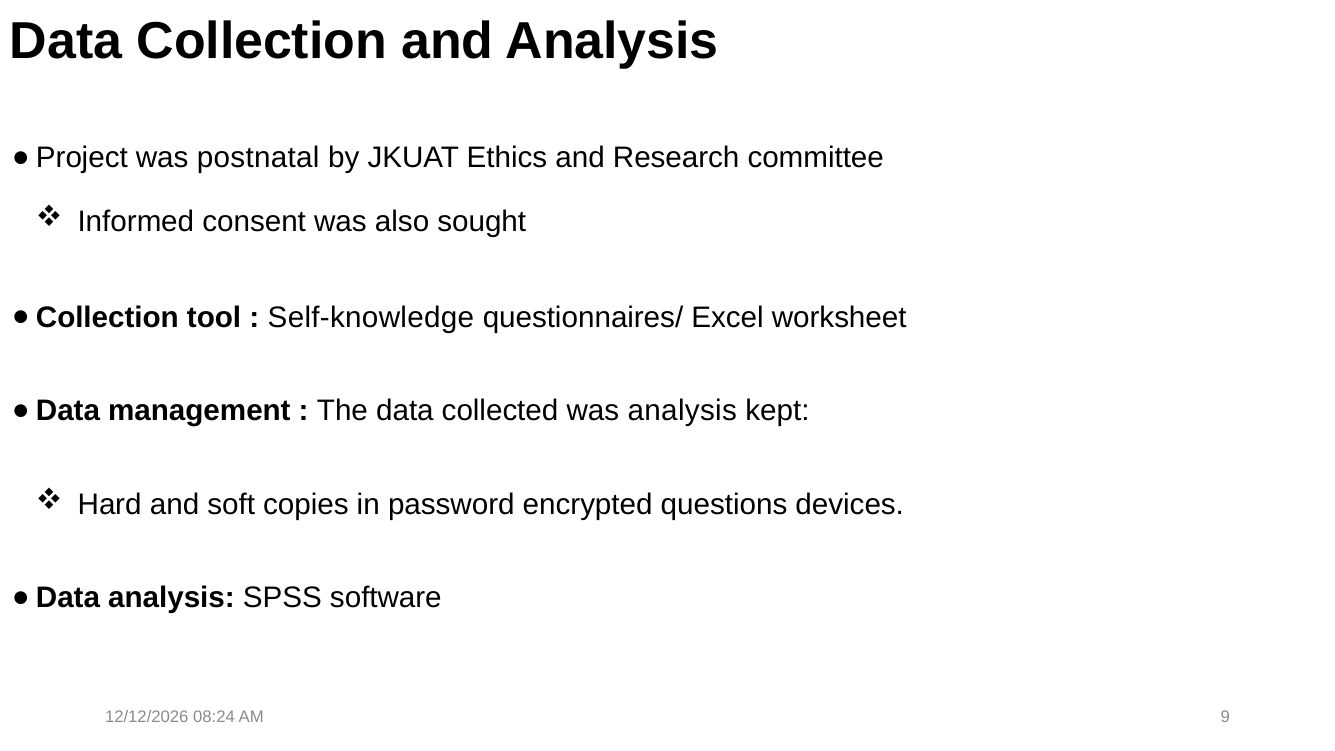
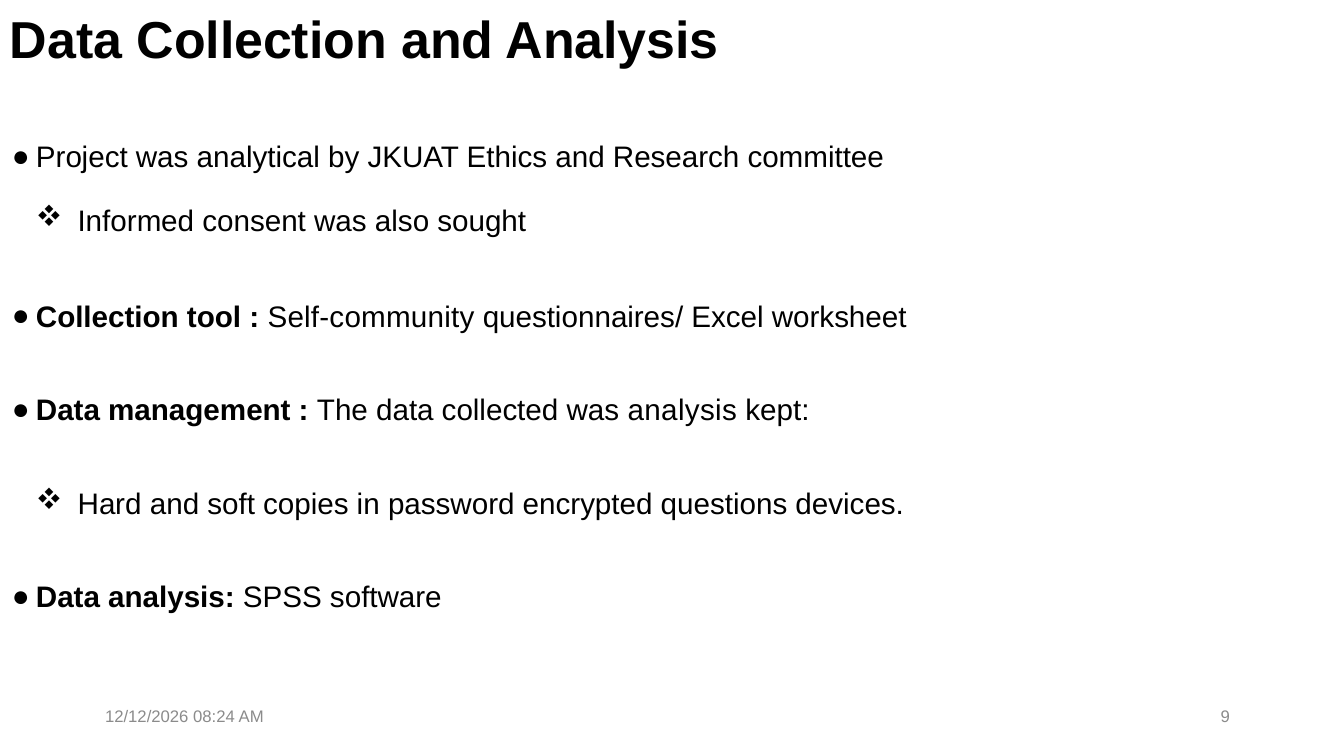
postnatal: postnatal -> analytical
Self-knowledge: Self-knowledge -> Self-community
